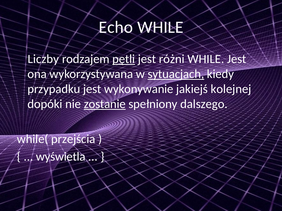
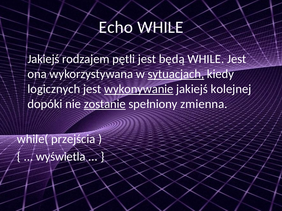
Liczby at (43, 59): Liczby -> Jakiejś
pętli underline: present -> none
różni: różni -> będą
przypadku: przypadku -> logicznych
wykonywanie underline: none -> present
dalszego: dalszego -> zmienna
